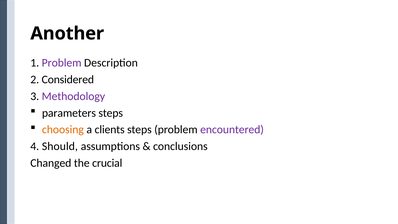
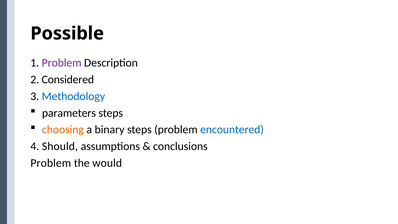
Another: Another -> Possible
Methodology colour: purple -> blue
clients: clients -> binary
encountered colour: purple -> blue
Changed at (51, 163): Changed -> Problem
crucial: crucial -> would
